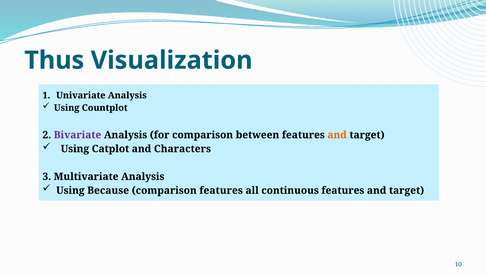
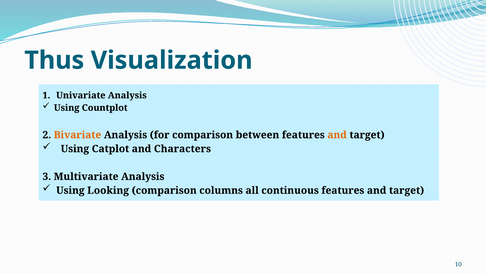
Bivariate colour: purple -> orange
Because: Because -> Looking
comparison features: features -> columns
